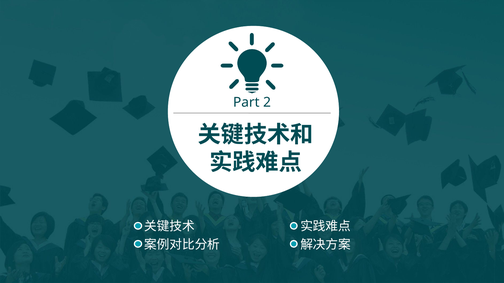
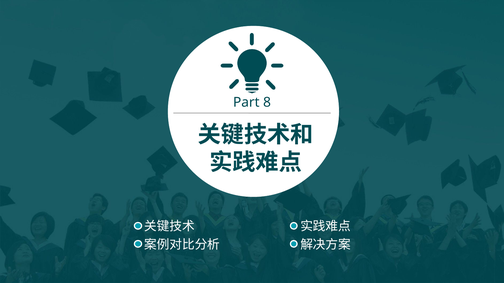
2: 2 -> 8
